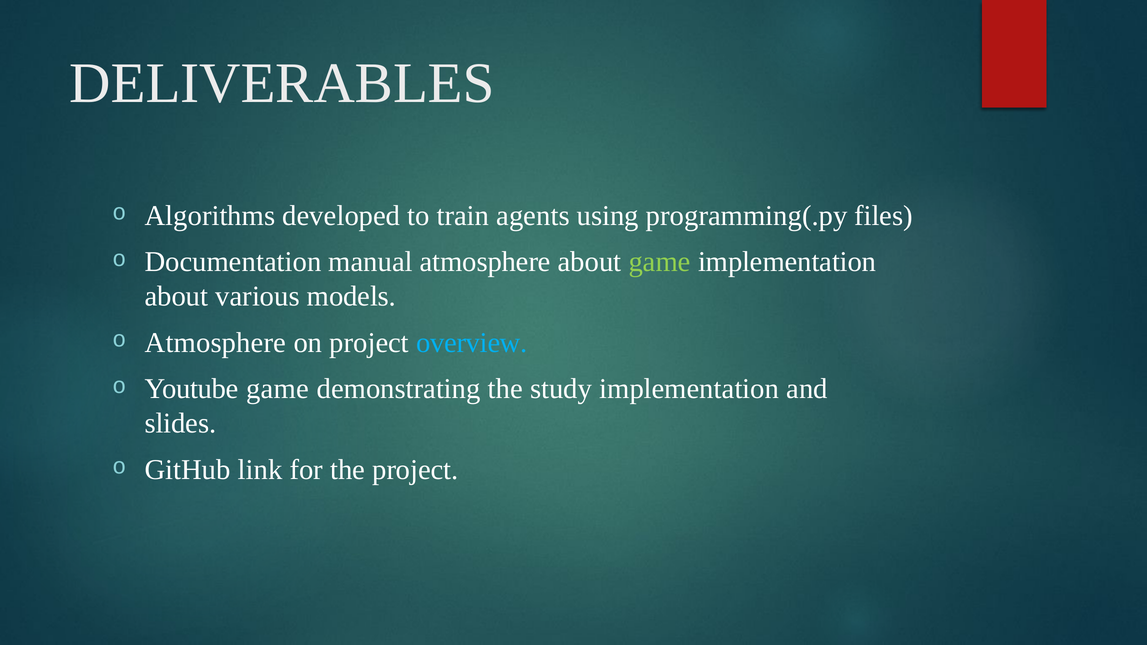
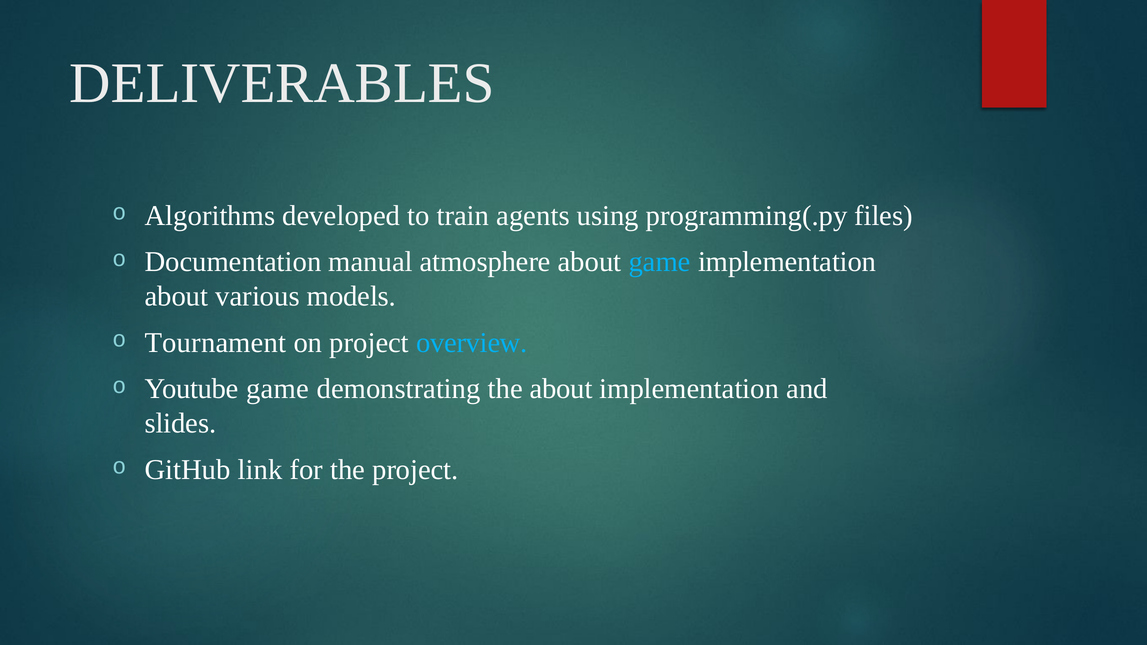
game at (660, 262) colour: light green -> light blue
Atmosphere at (215, 343): Atmosphere -> Tournament
the study: study -> about
